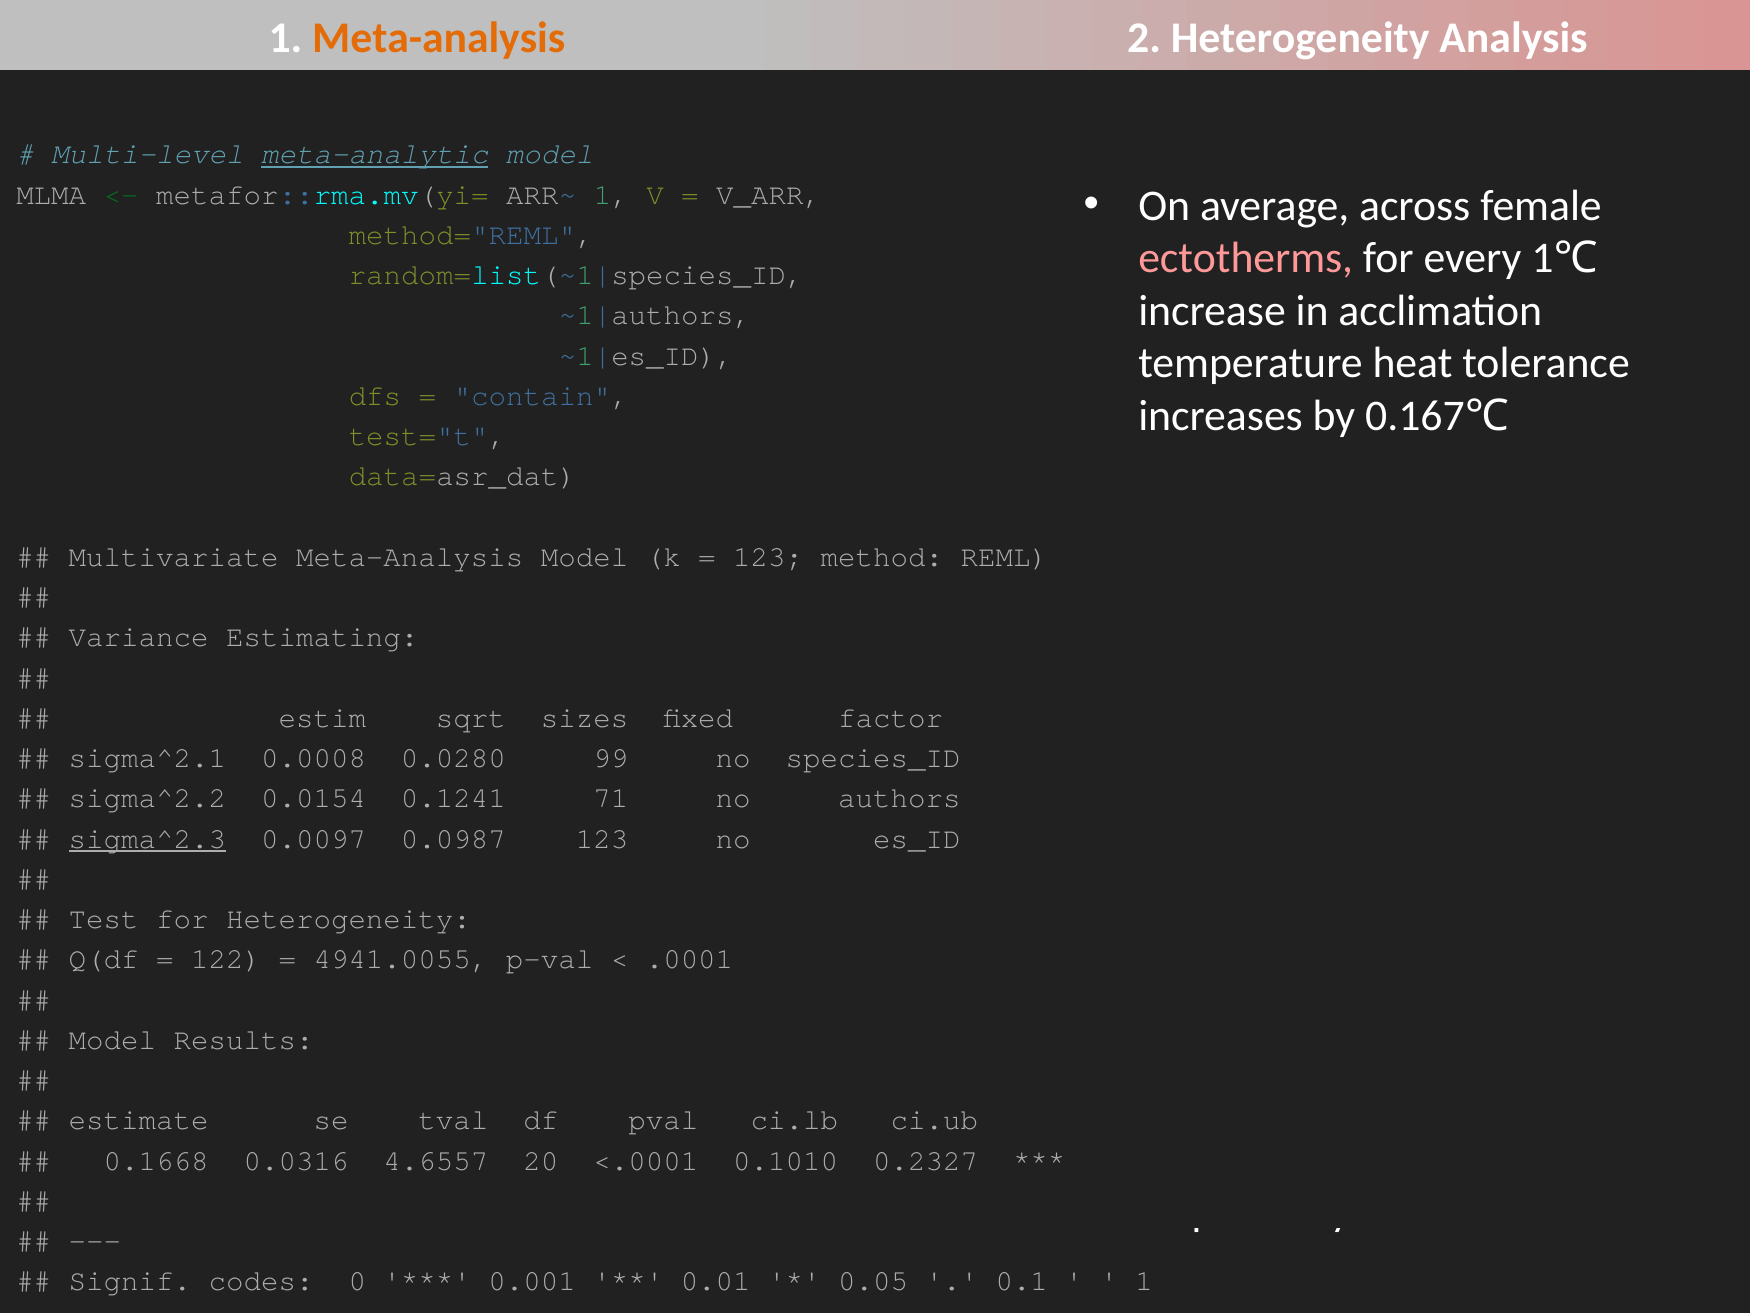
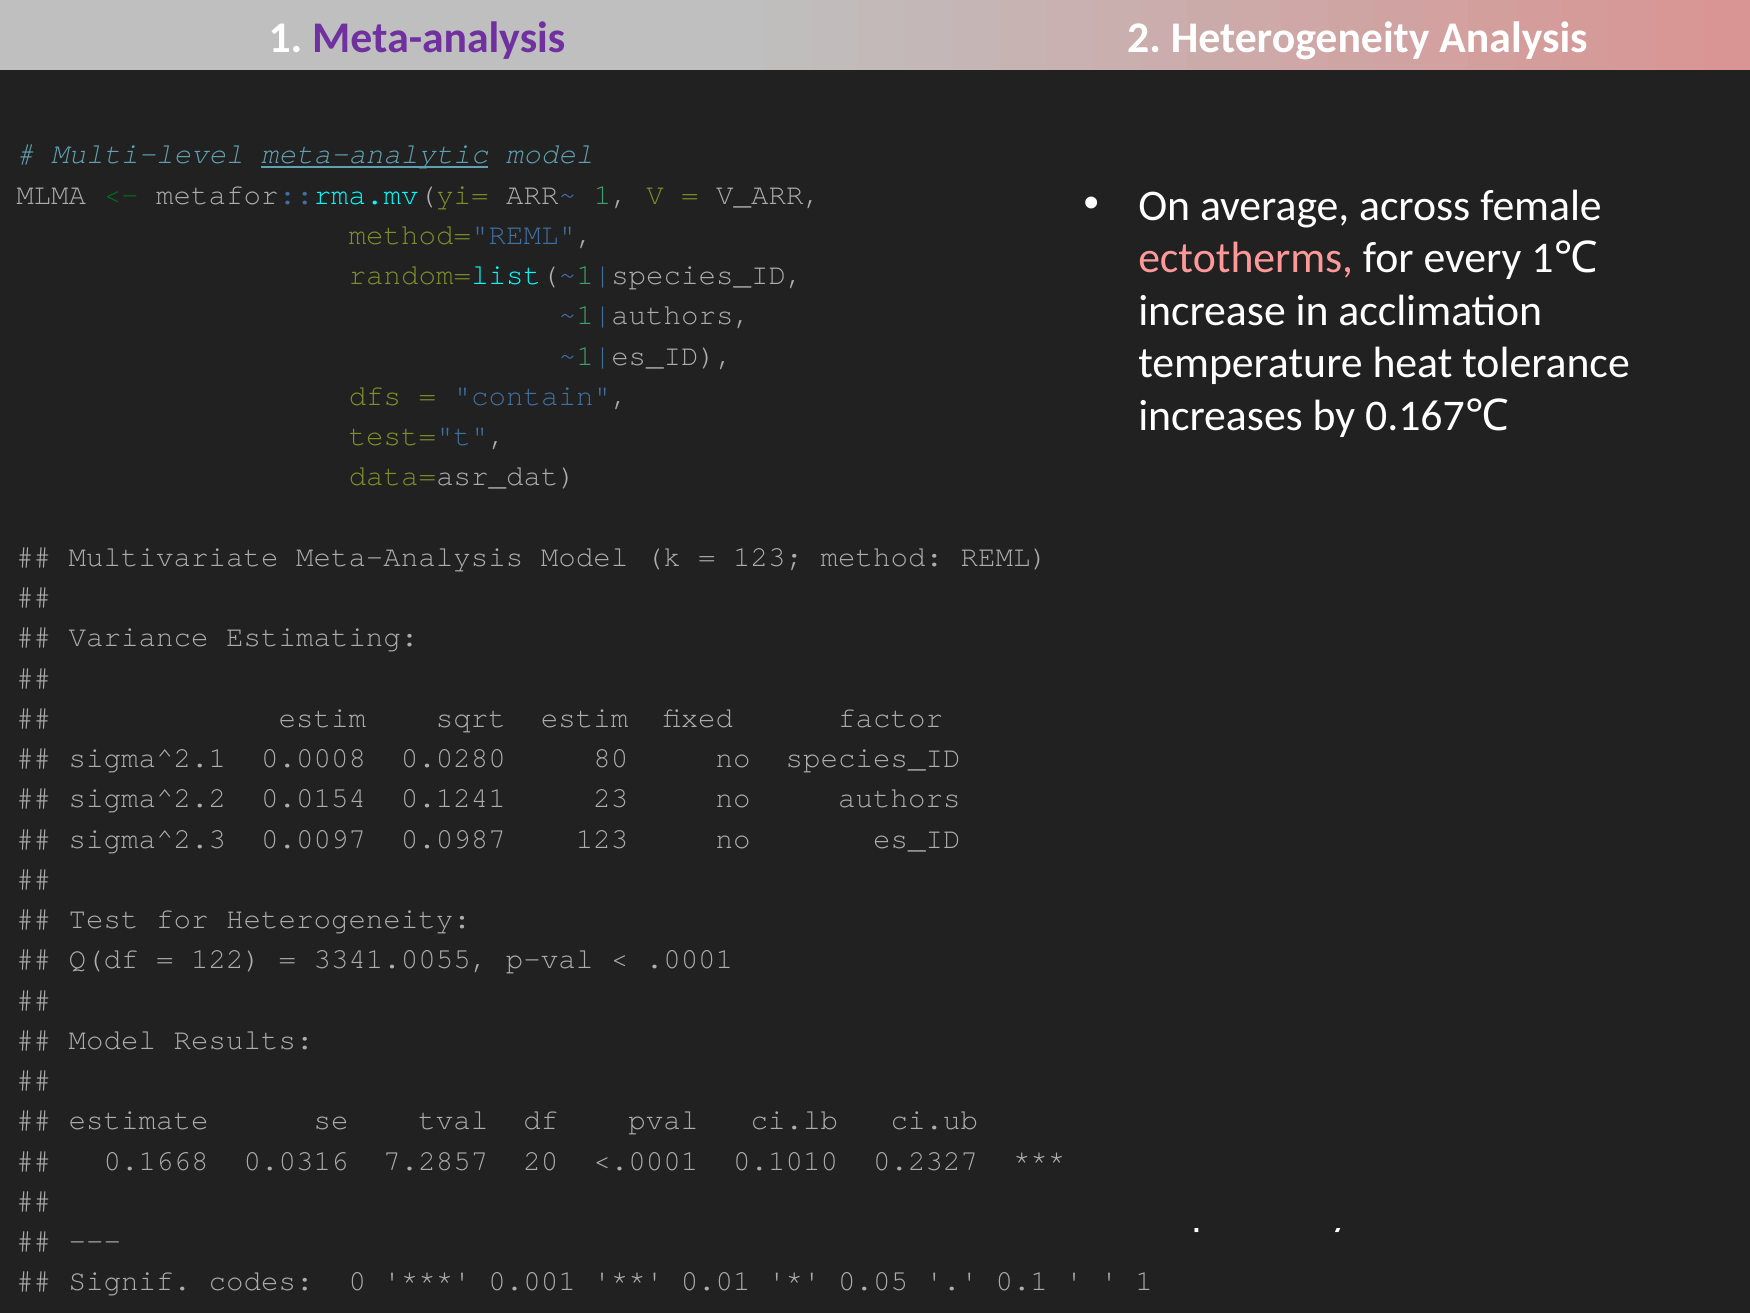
Meta-analysis at (439, 38) colour: orange -> purple
sqrt sizes: sizes -> estim
99: 99 -> 80
71: 71 -> 23
sigma^2.3 underline: present -> none
4941.0055: 4941.0055 -> 3341.0055
4.6557: 4.6557 -> 7.2857
